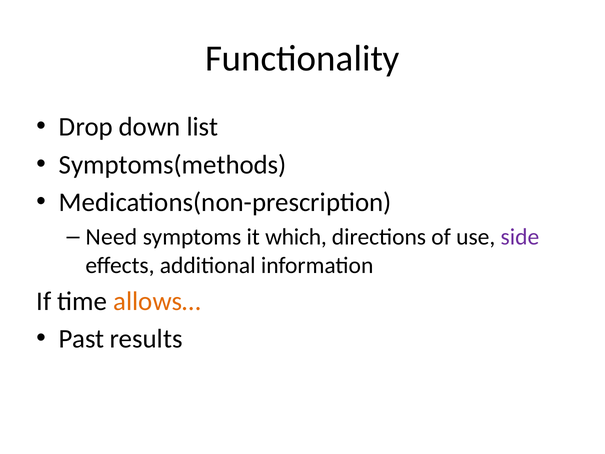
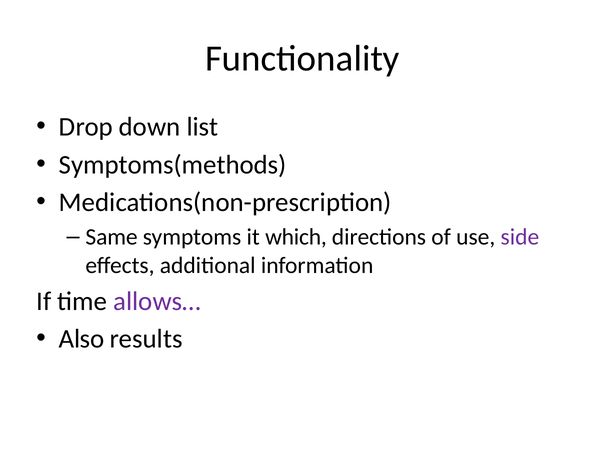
Need: Need -> Same
allows… colour: orange -> purple
Past: Past -> Also
